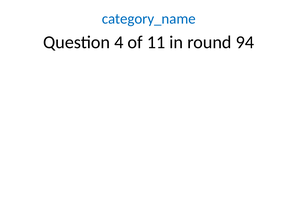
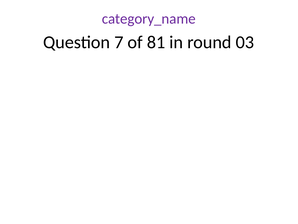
category_name colour: blue -> purple
4: 4 -> 7
11: 11 -> 81
94: 94 -> 03
